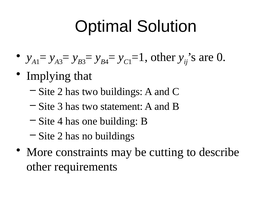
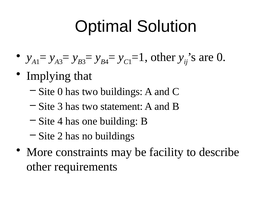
2 at (60, 92): 2 -> 0
cutting: cutting -> facility
